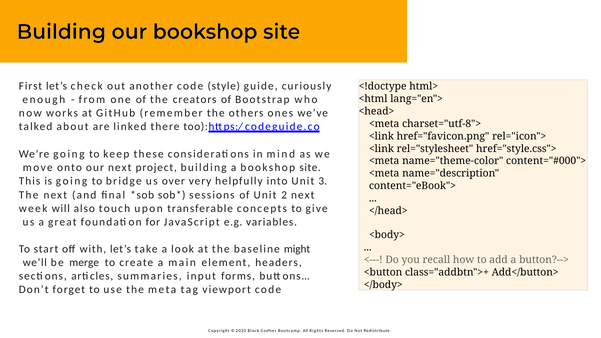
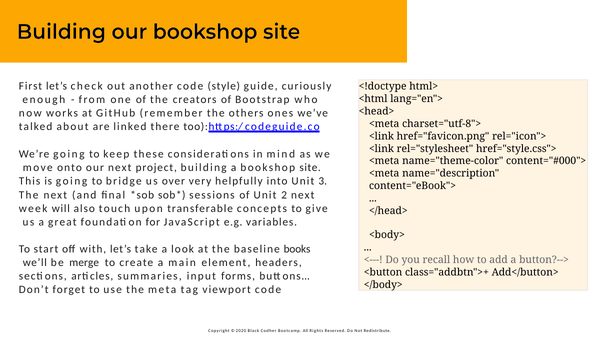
might: might -> books
